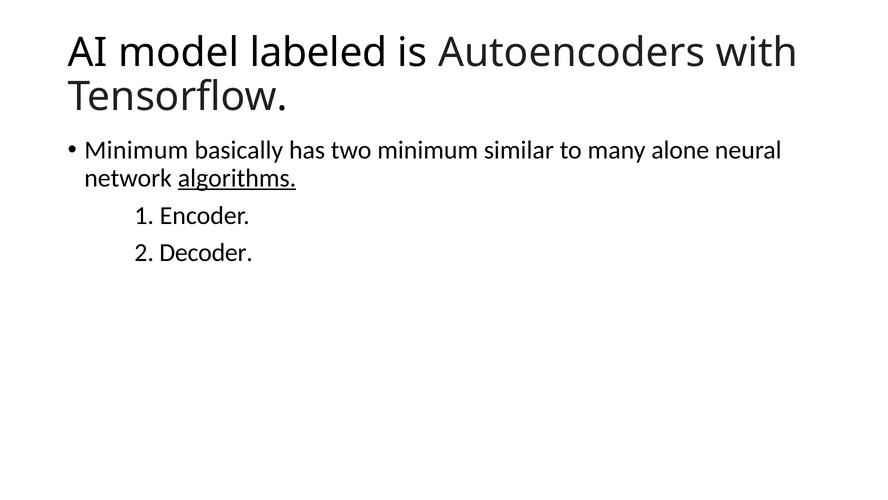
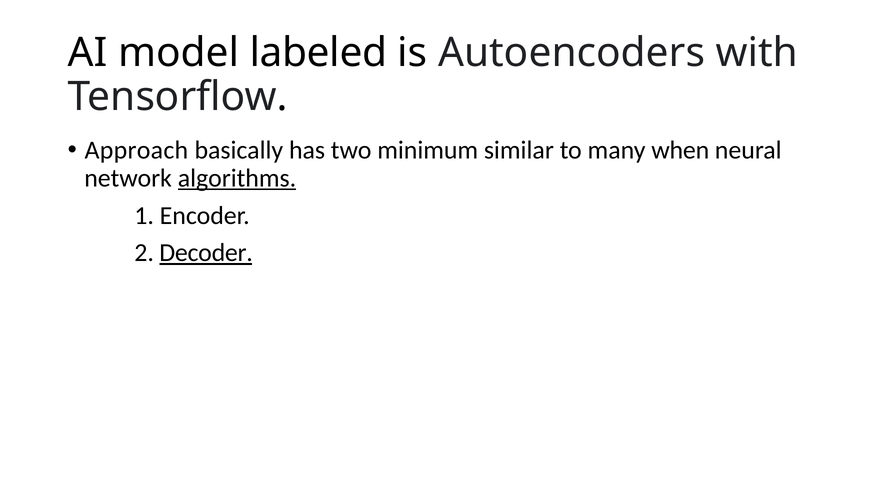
Minimum at (136, 150): Minimum -> Approach
alone: alone -> when
Decoder underline: none -> present
